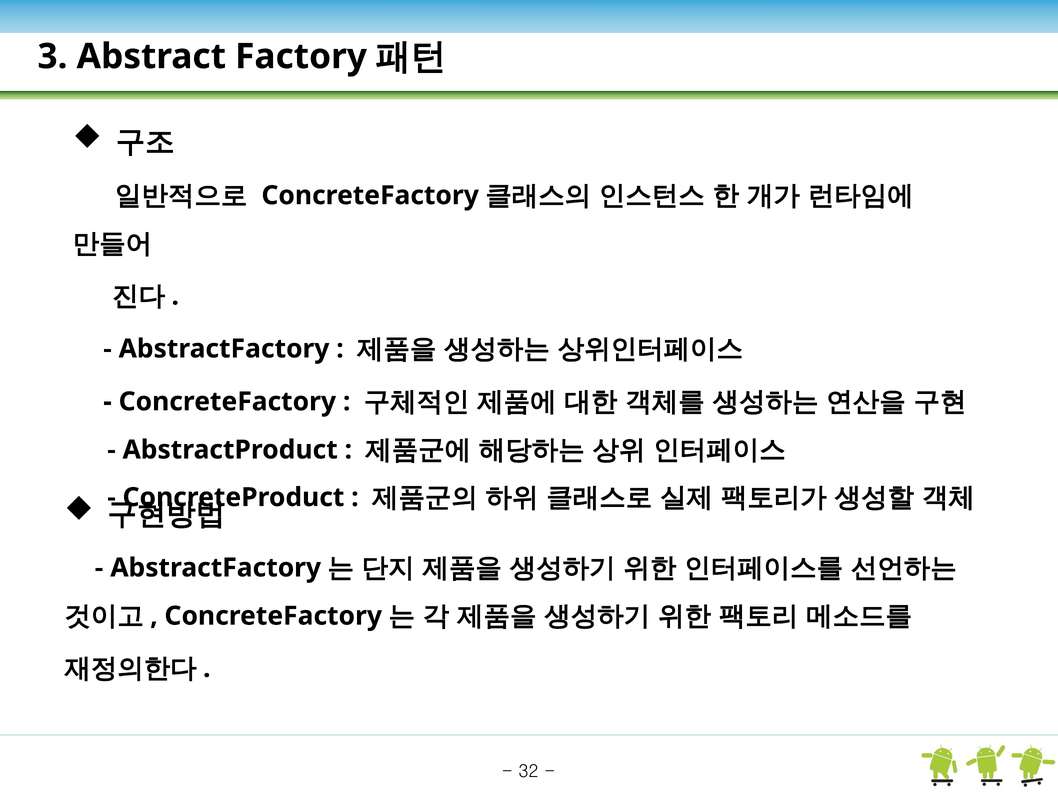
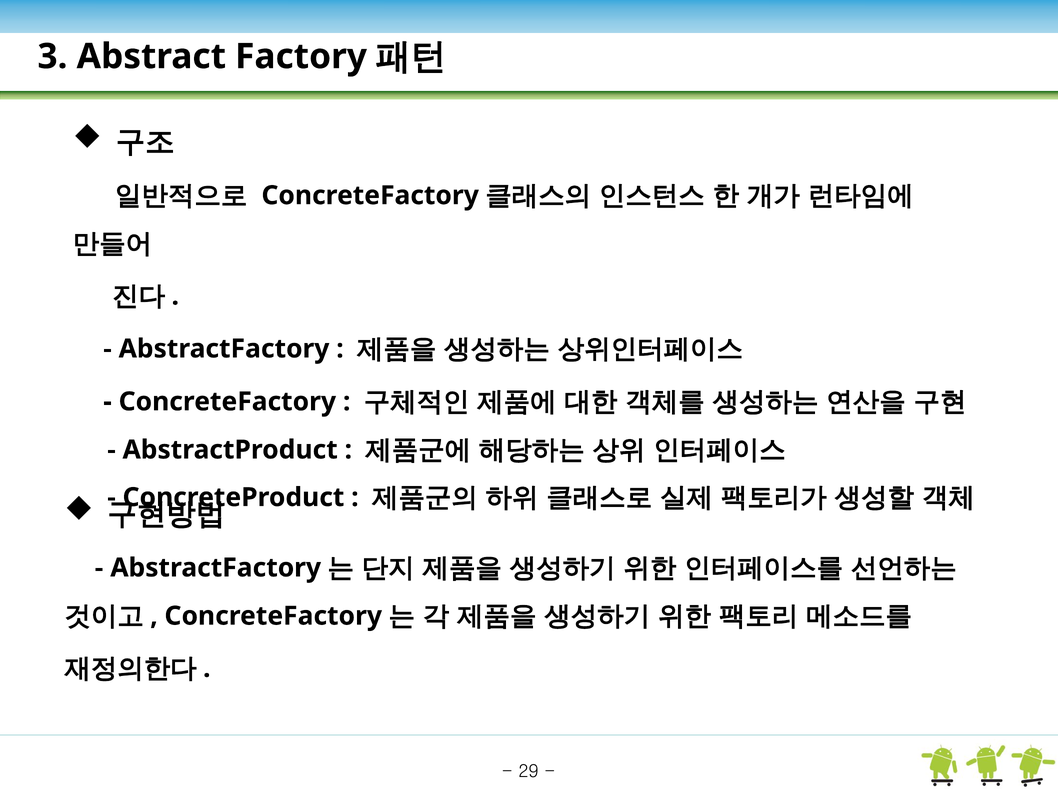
32: 32 -> 29
